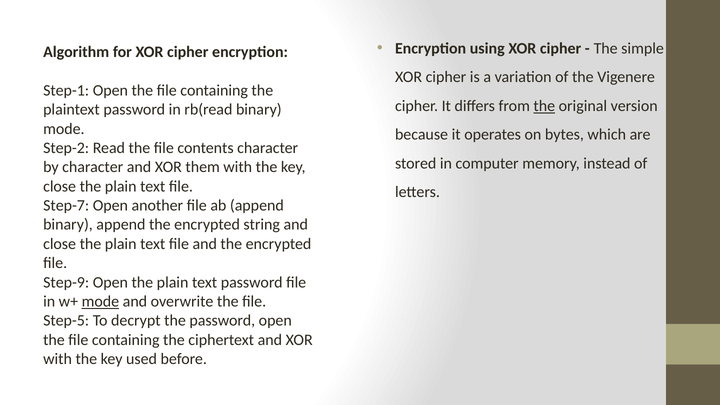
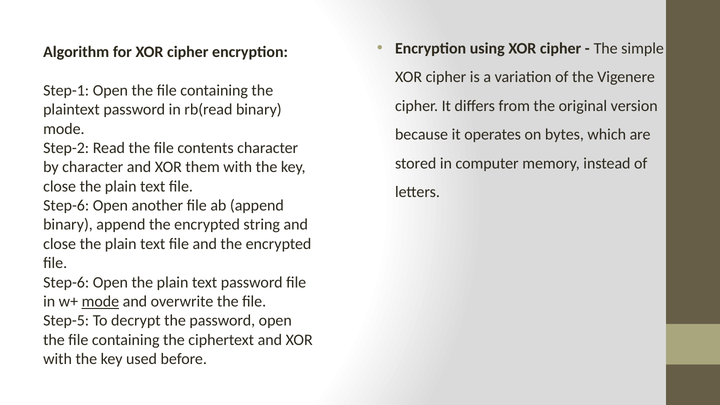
the at (544, 106) underline: present -> none
Step-7 at (66, 206): Step-7 -> Step-6
Step-9 at (66, 282): Step-9 -> Step-6
